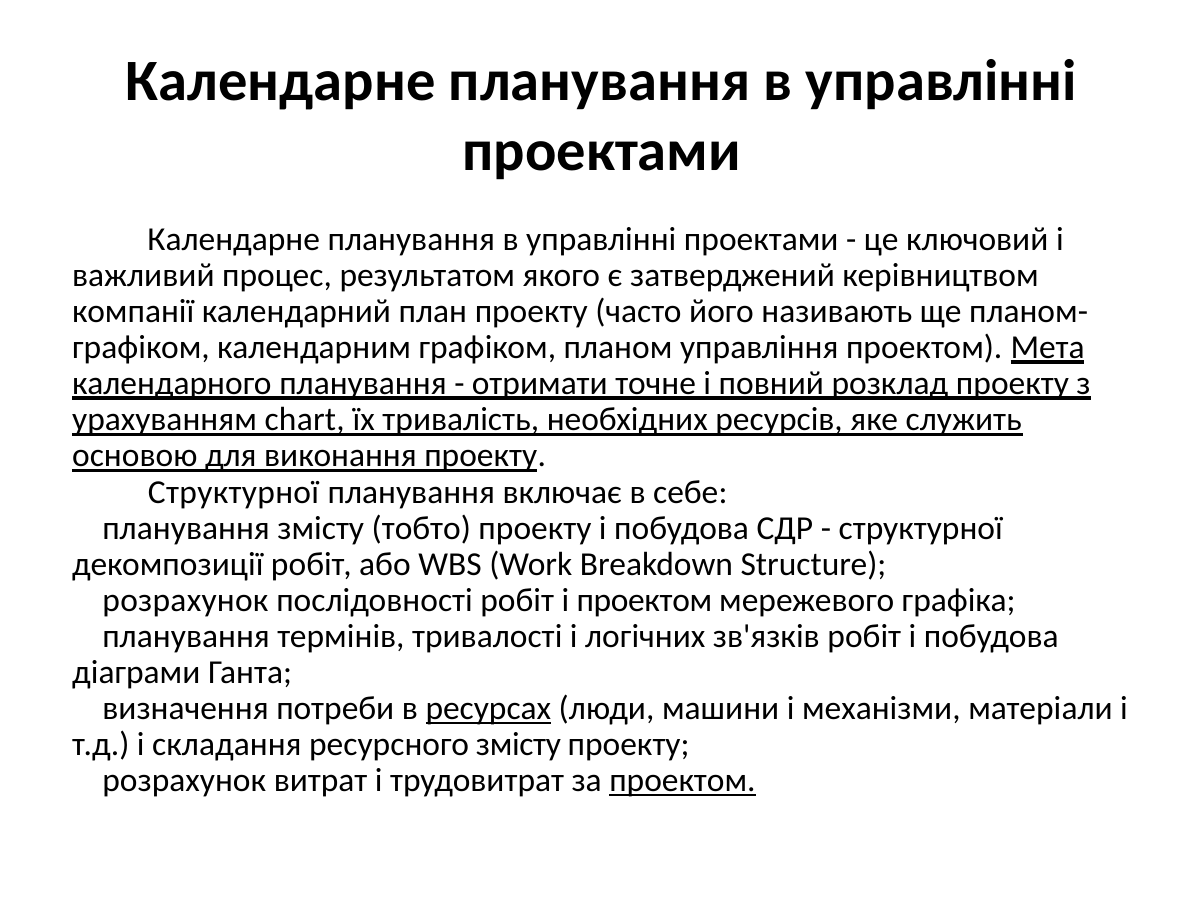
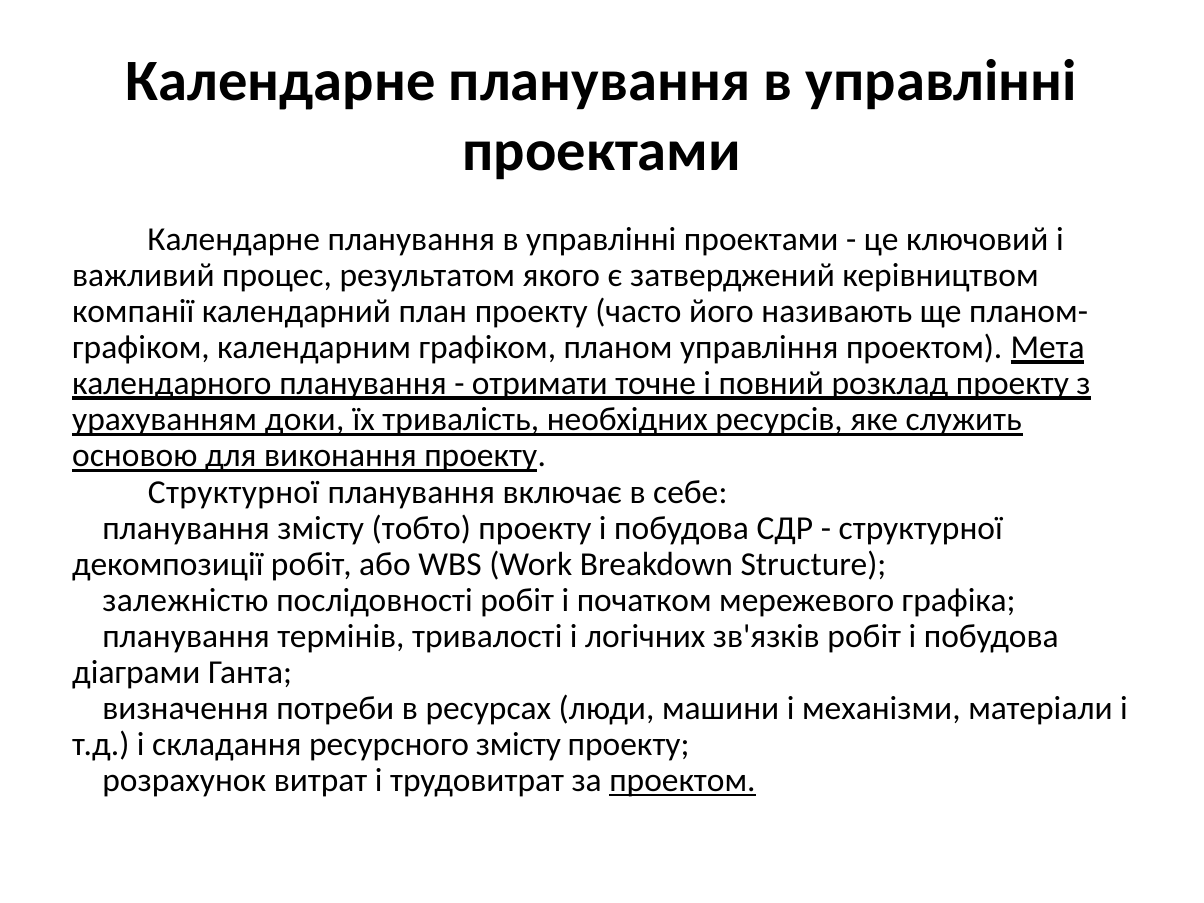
chart: chart -> доки
розрахунок at (185, 600): розрахунок -> залежністю
і проектом: проектом -> початком
ресурсах underline: present -> none
